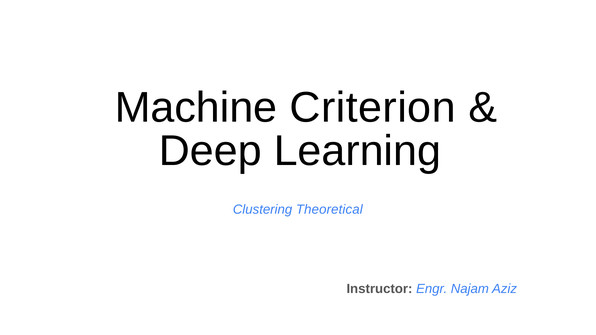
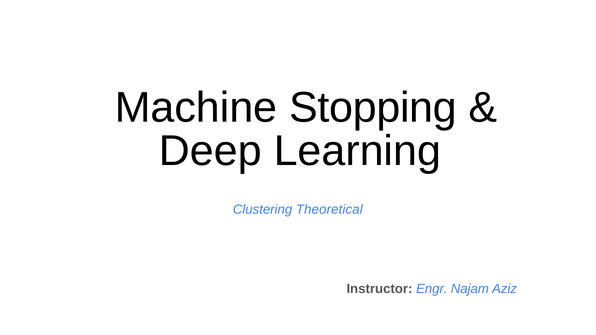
Criterion: Criterion -> Stopping
